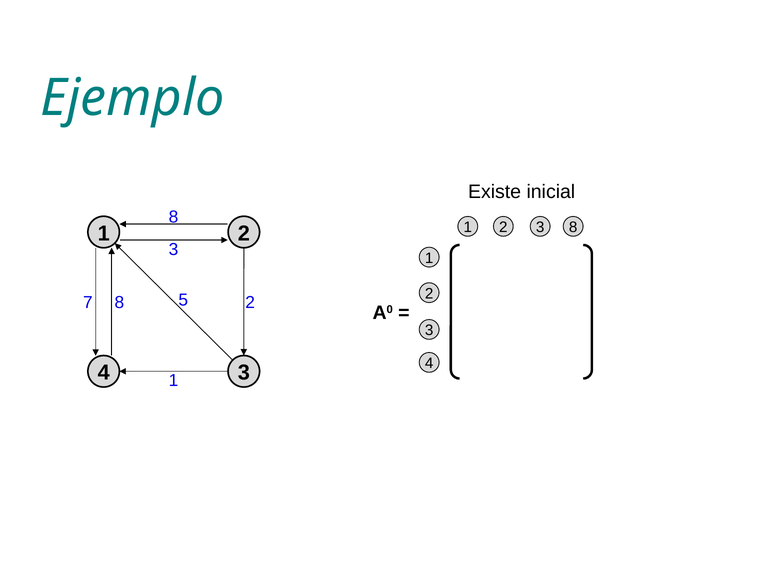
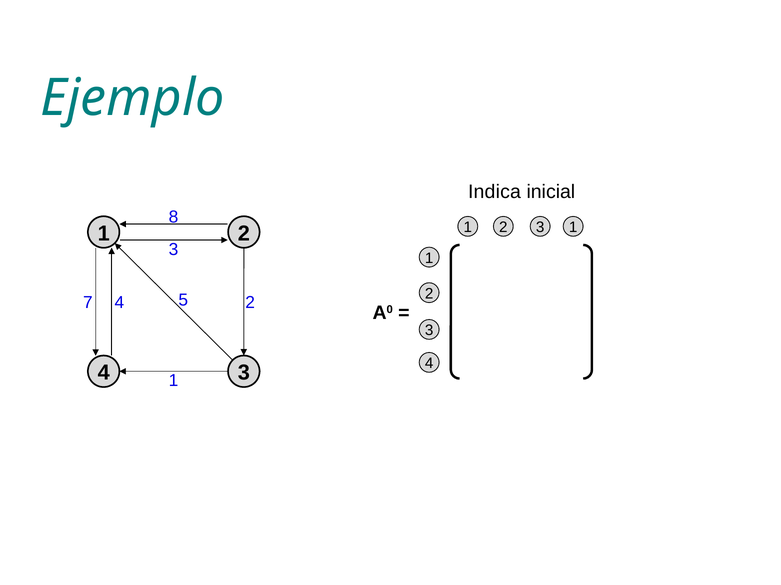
Existe: Existe -> Indica
1 8: 8 -> 1
7 8: 8 -> 4
